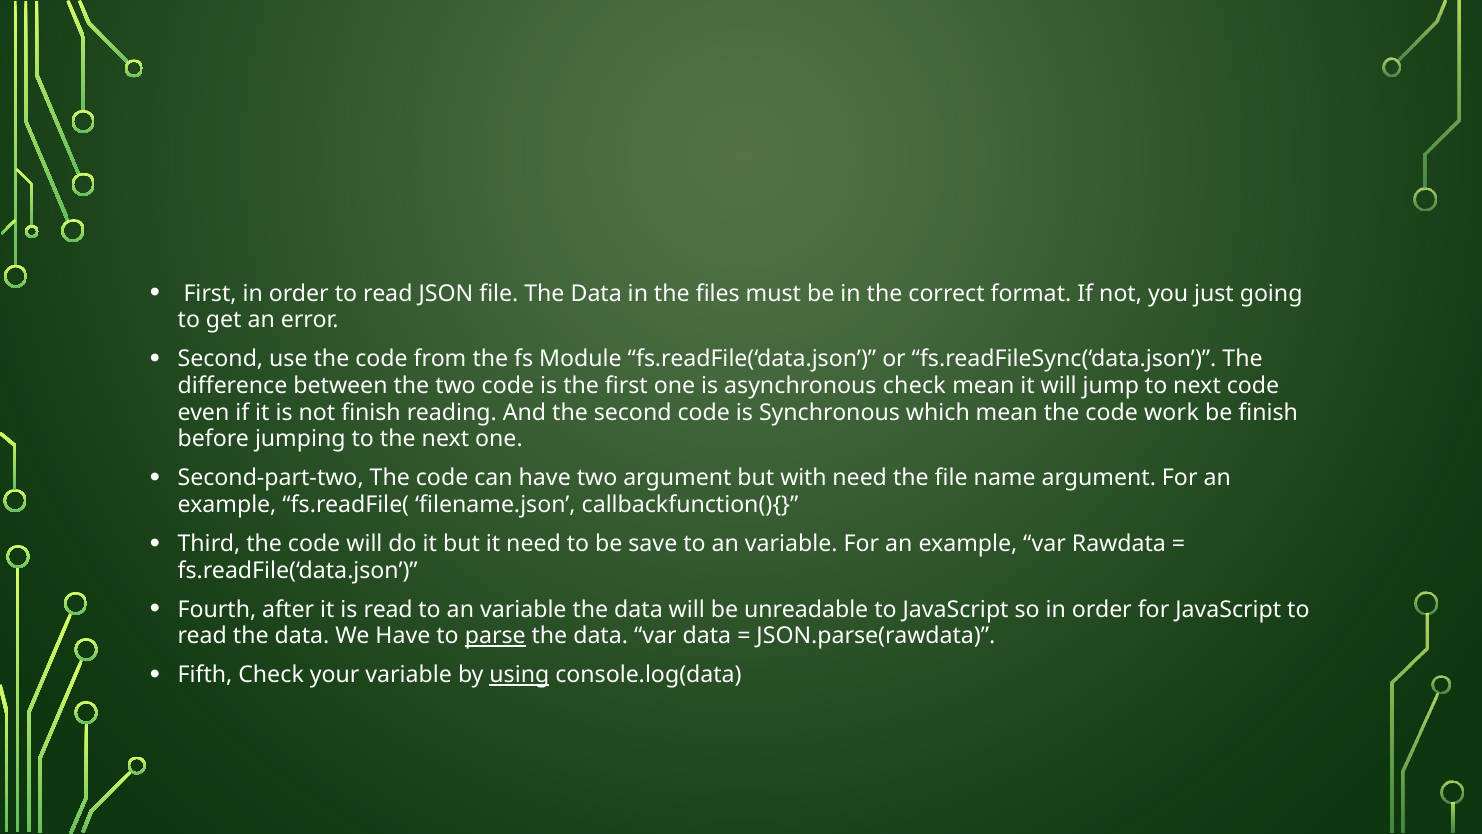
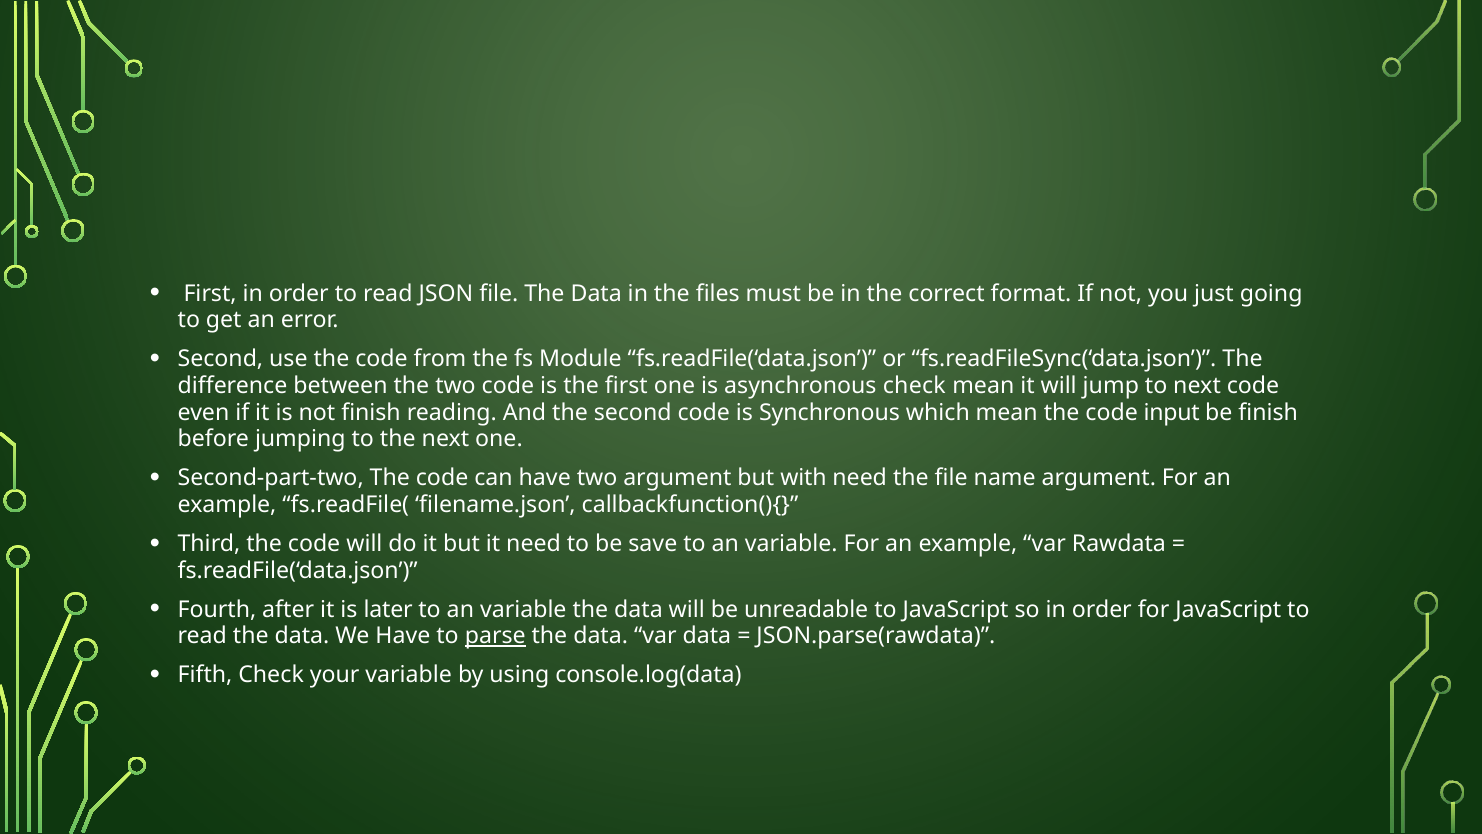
work: work -> input
is read: read -> later
using underline: present -> none
